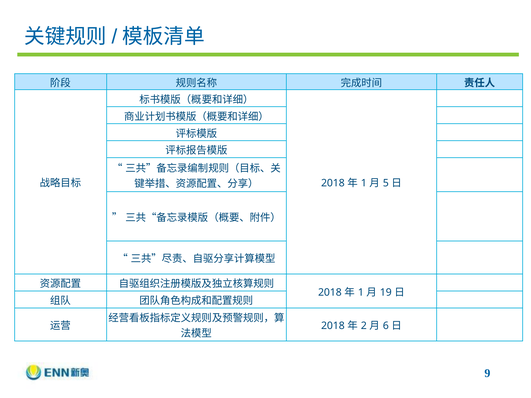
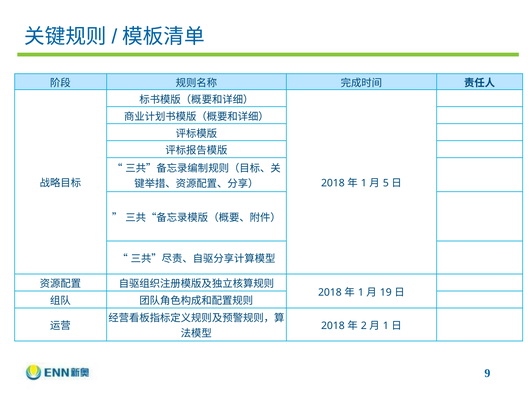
6 at (386, 326): 6 -> 1
